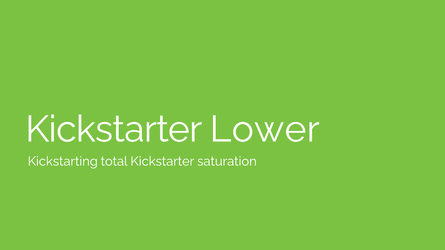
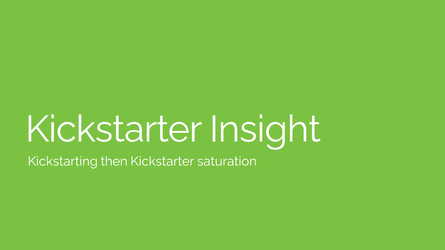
Lower: Lower -> Insight
total: total -> then
